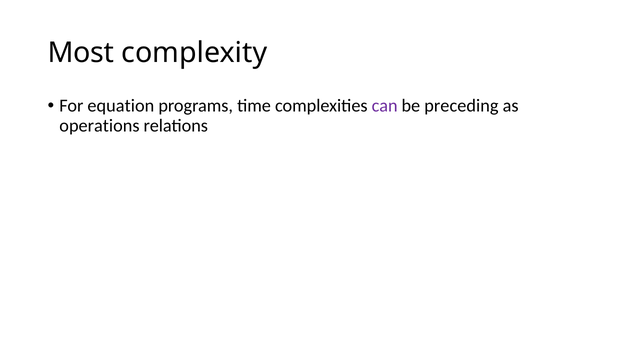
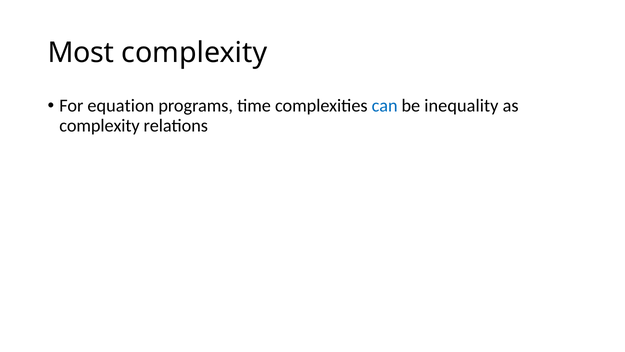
can colour: purple -> blue
preceding: preceding -> inequality
operations at (99, 125): operations -> complexity
